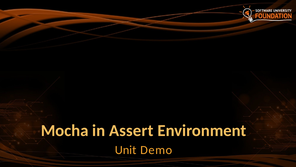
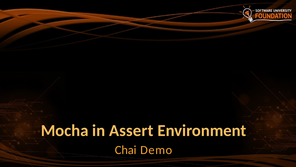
Unit: Unit -> Chai
